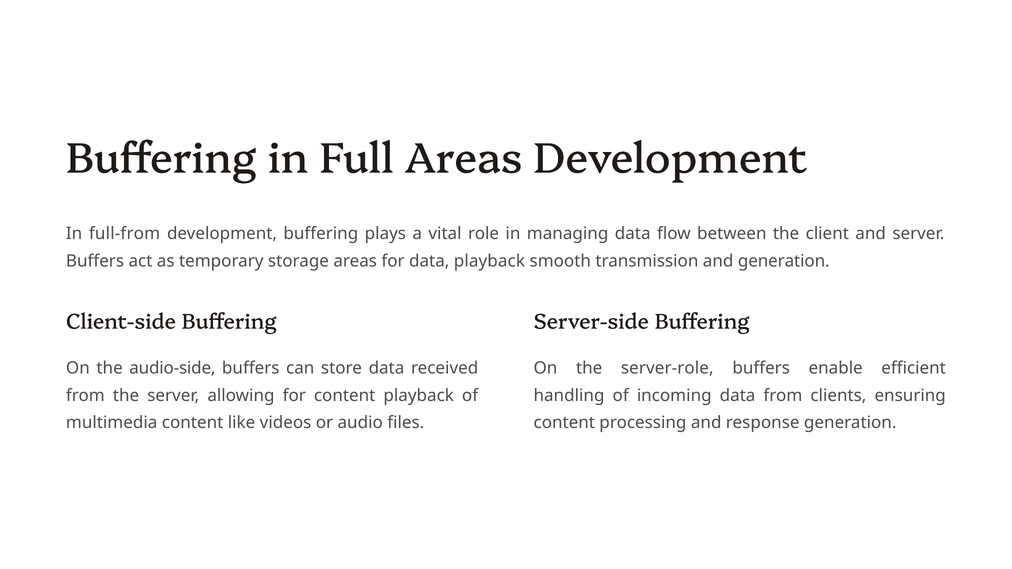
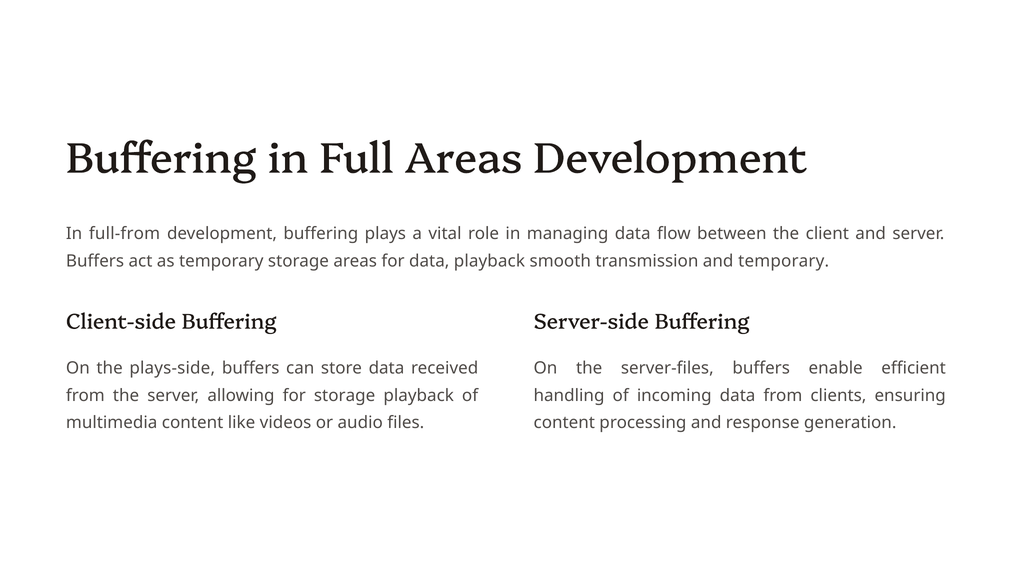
and generation: generation -> temporary
audio-side: audio-side -> plays-side
server-role: server-role -> server-files
for content: content -> storage
